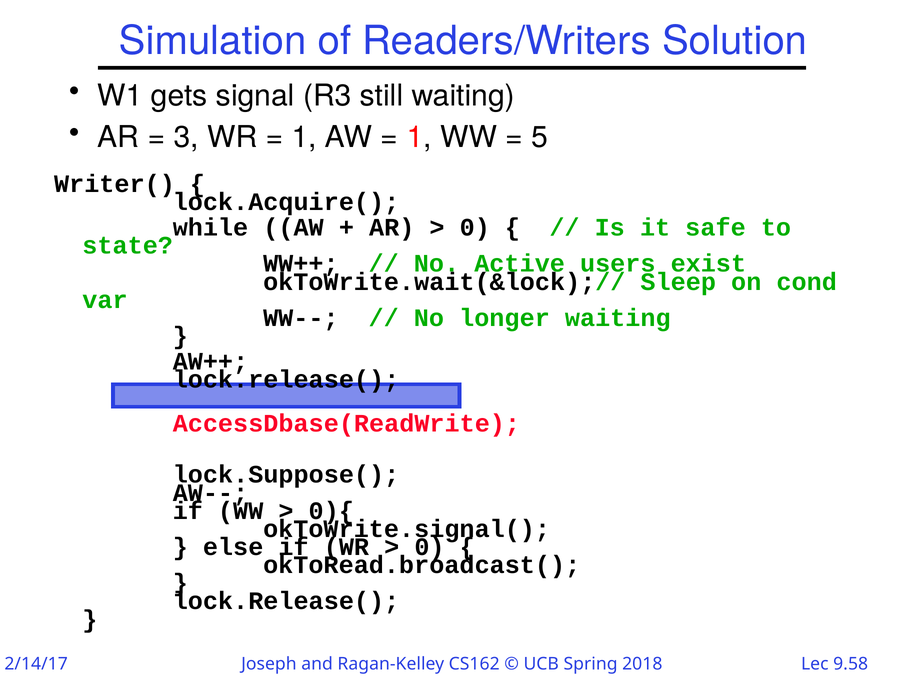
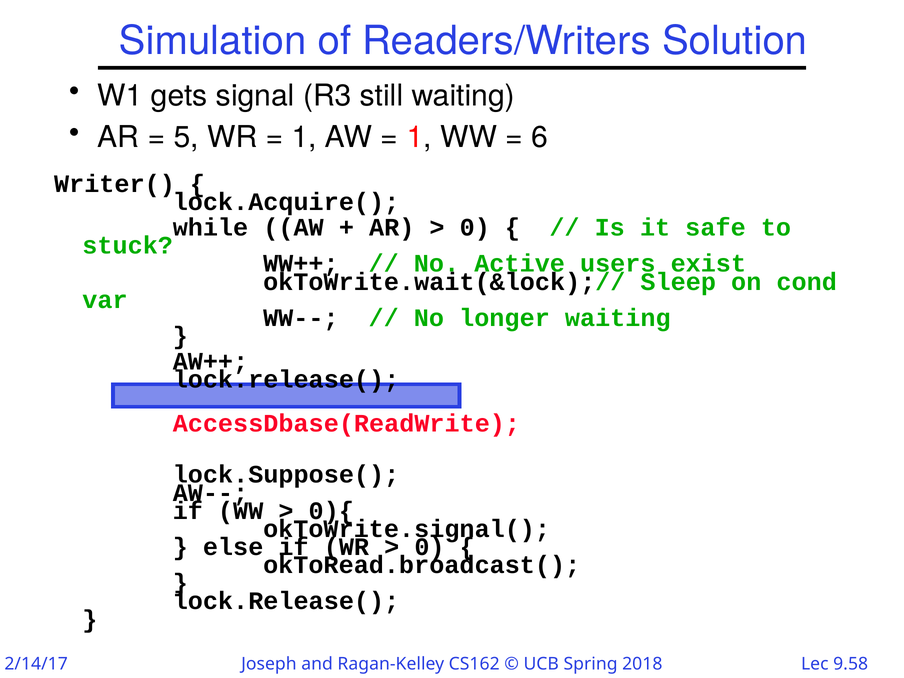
3: 3 -> 5
5: 5 -> 6
state: state -> stuck
